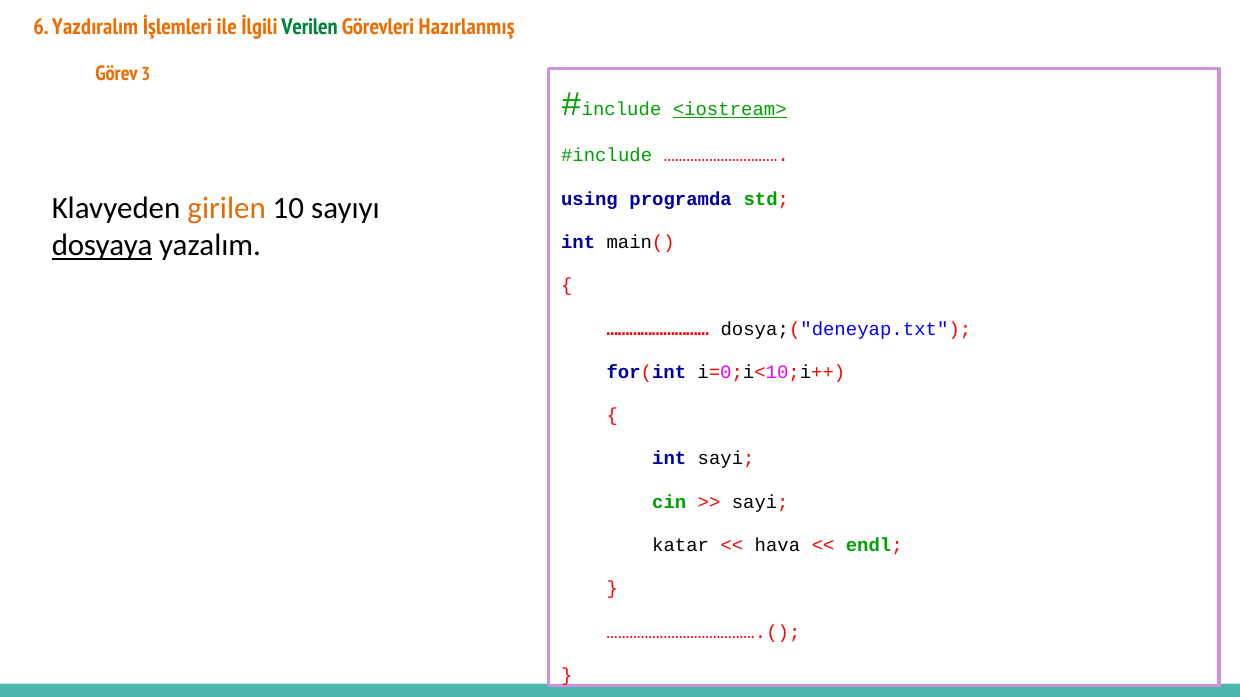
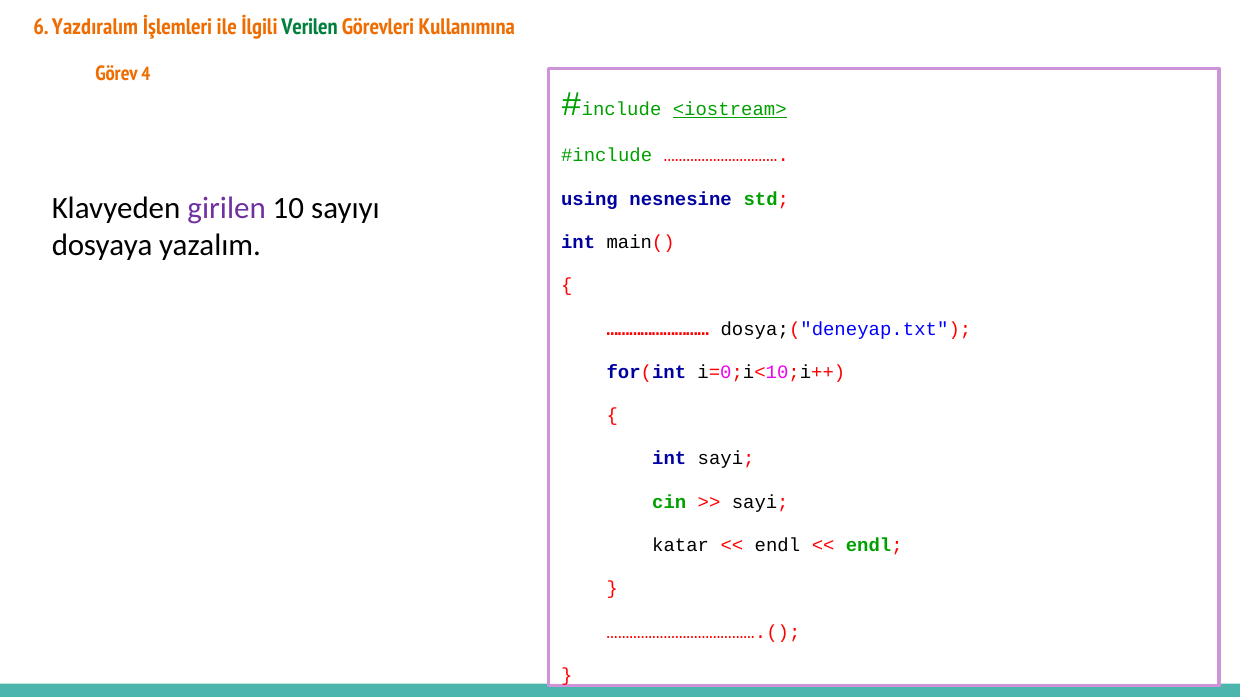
Hazırlanmış: Hazırlanmış -> Kullanımına
3: 3 -> 4
programda: programda -> nesnesine
girilen colour: orange -> purple
dosyaya underline: present -> none
hava at (777, 546): hava -> endl
